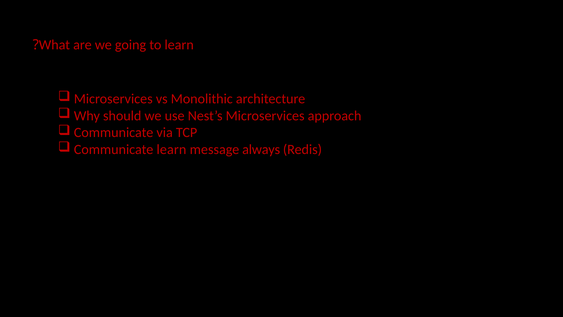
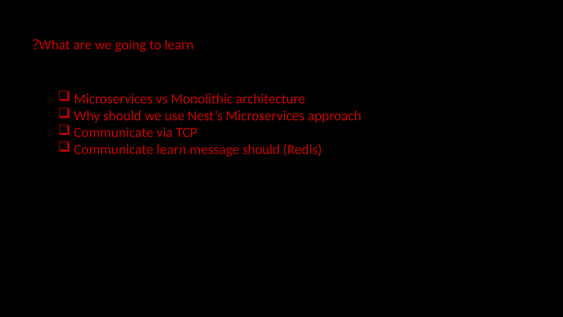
message always: always -> should
